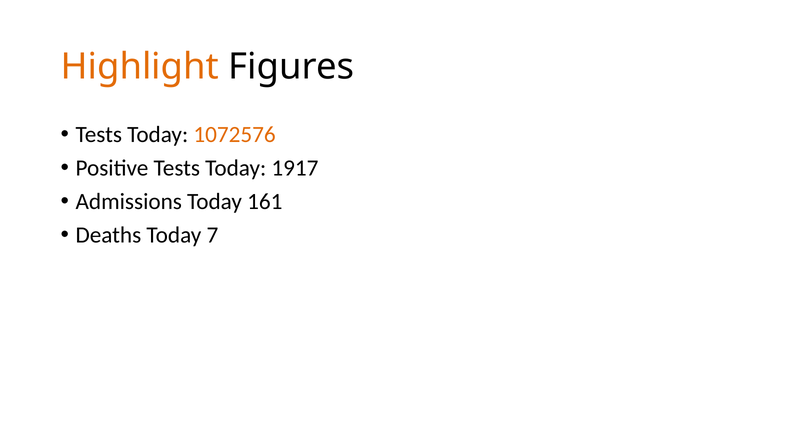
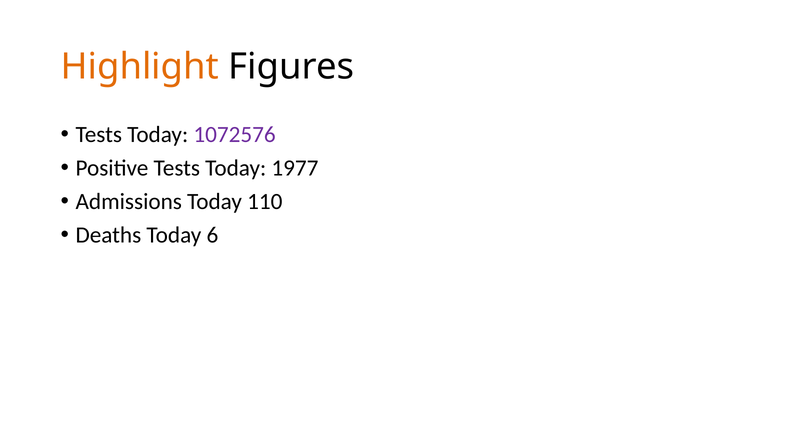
1072576 colour: orange -> purple
1917: 1917 -> 1977
161: 161 -> 110
7: 7 -> 6
